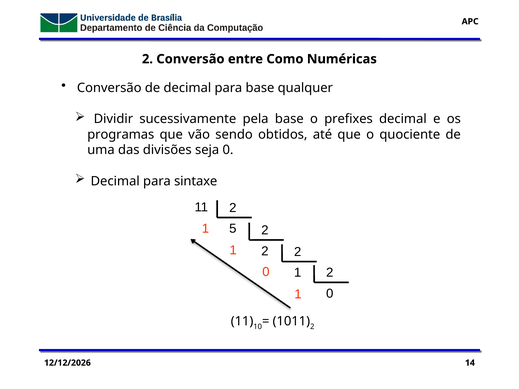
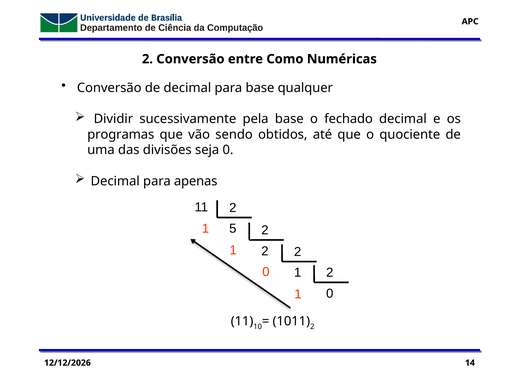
prefixes: prefixes -> fechado
sintaxe: sintaxe -> apenas
